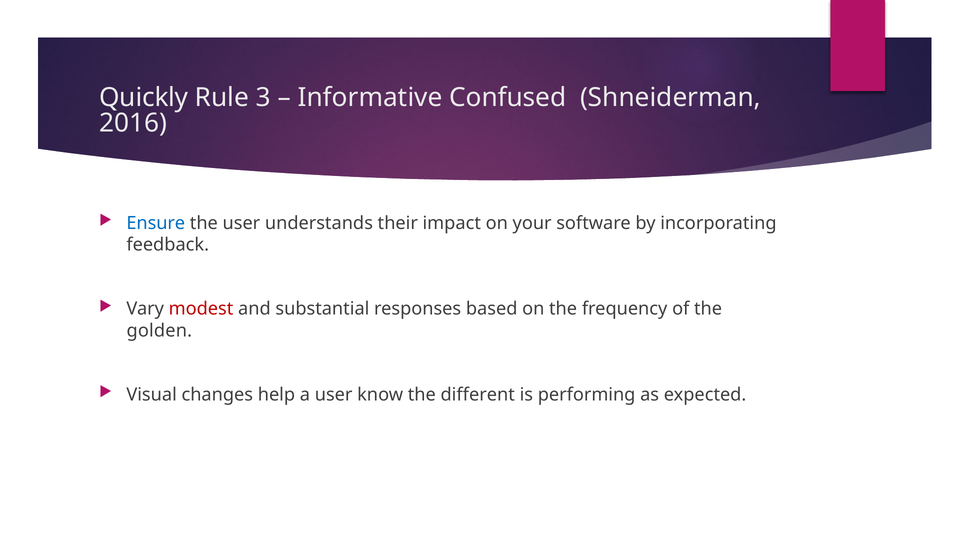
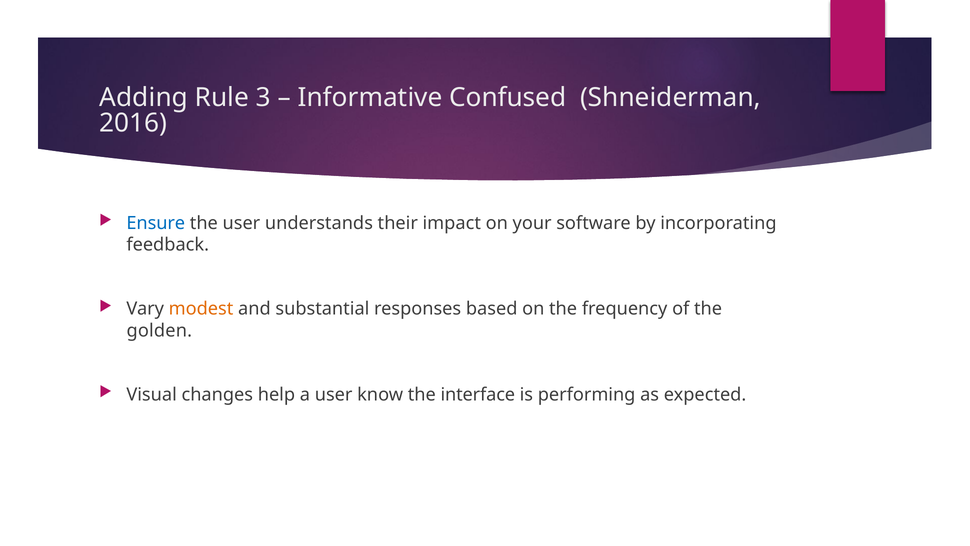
Quickly: Quickly -> Adding
modest colour: red -> orange
different: different -> interface
